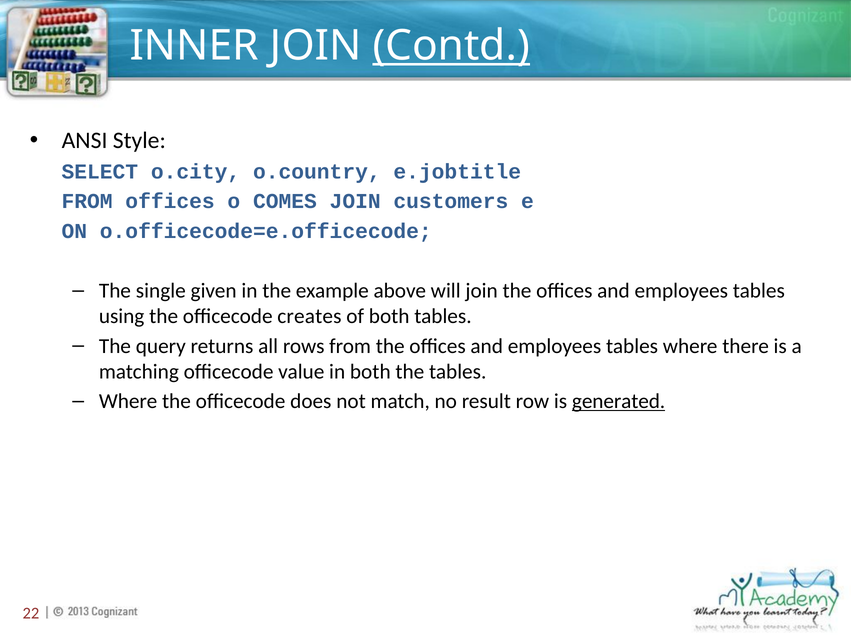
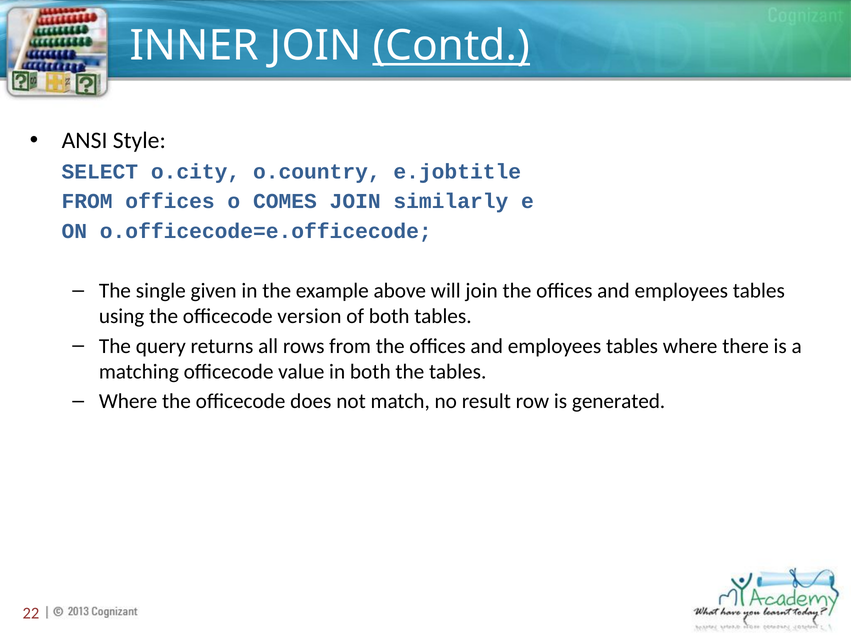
customers: customers -> similarly
creates: creates -> version
generated underline: present -> none
